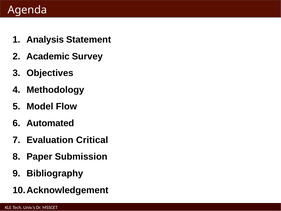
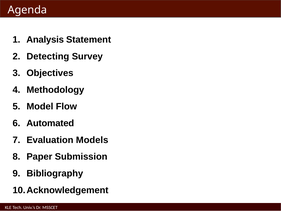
Academic: Academic -> Detecting
Critical: Critical -> Models
